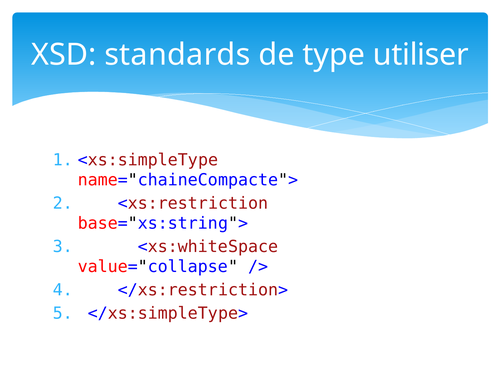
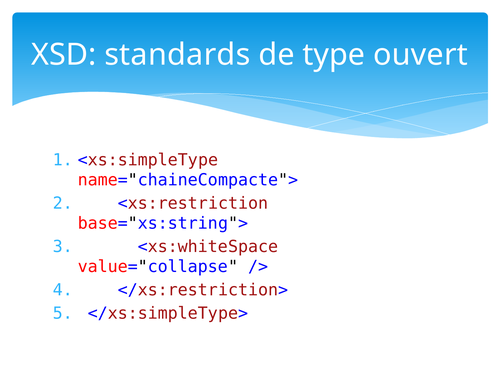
utiliser: utiliser -> ouvert
